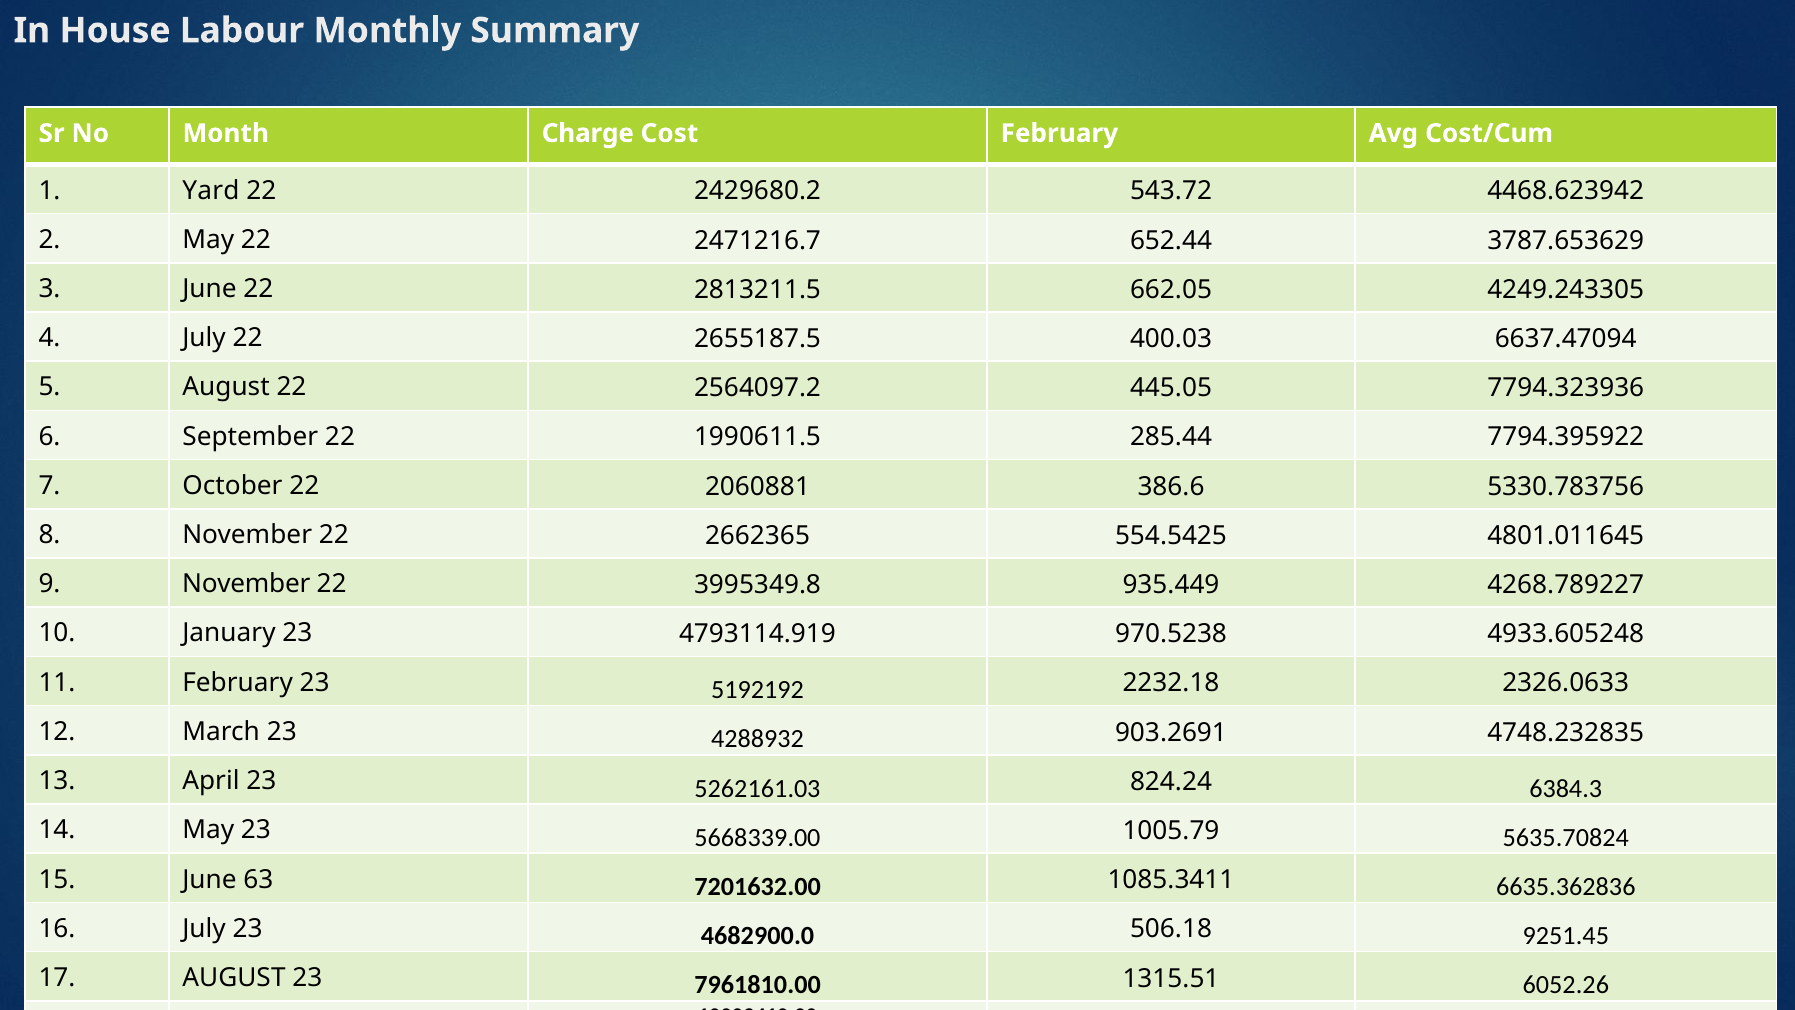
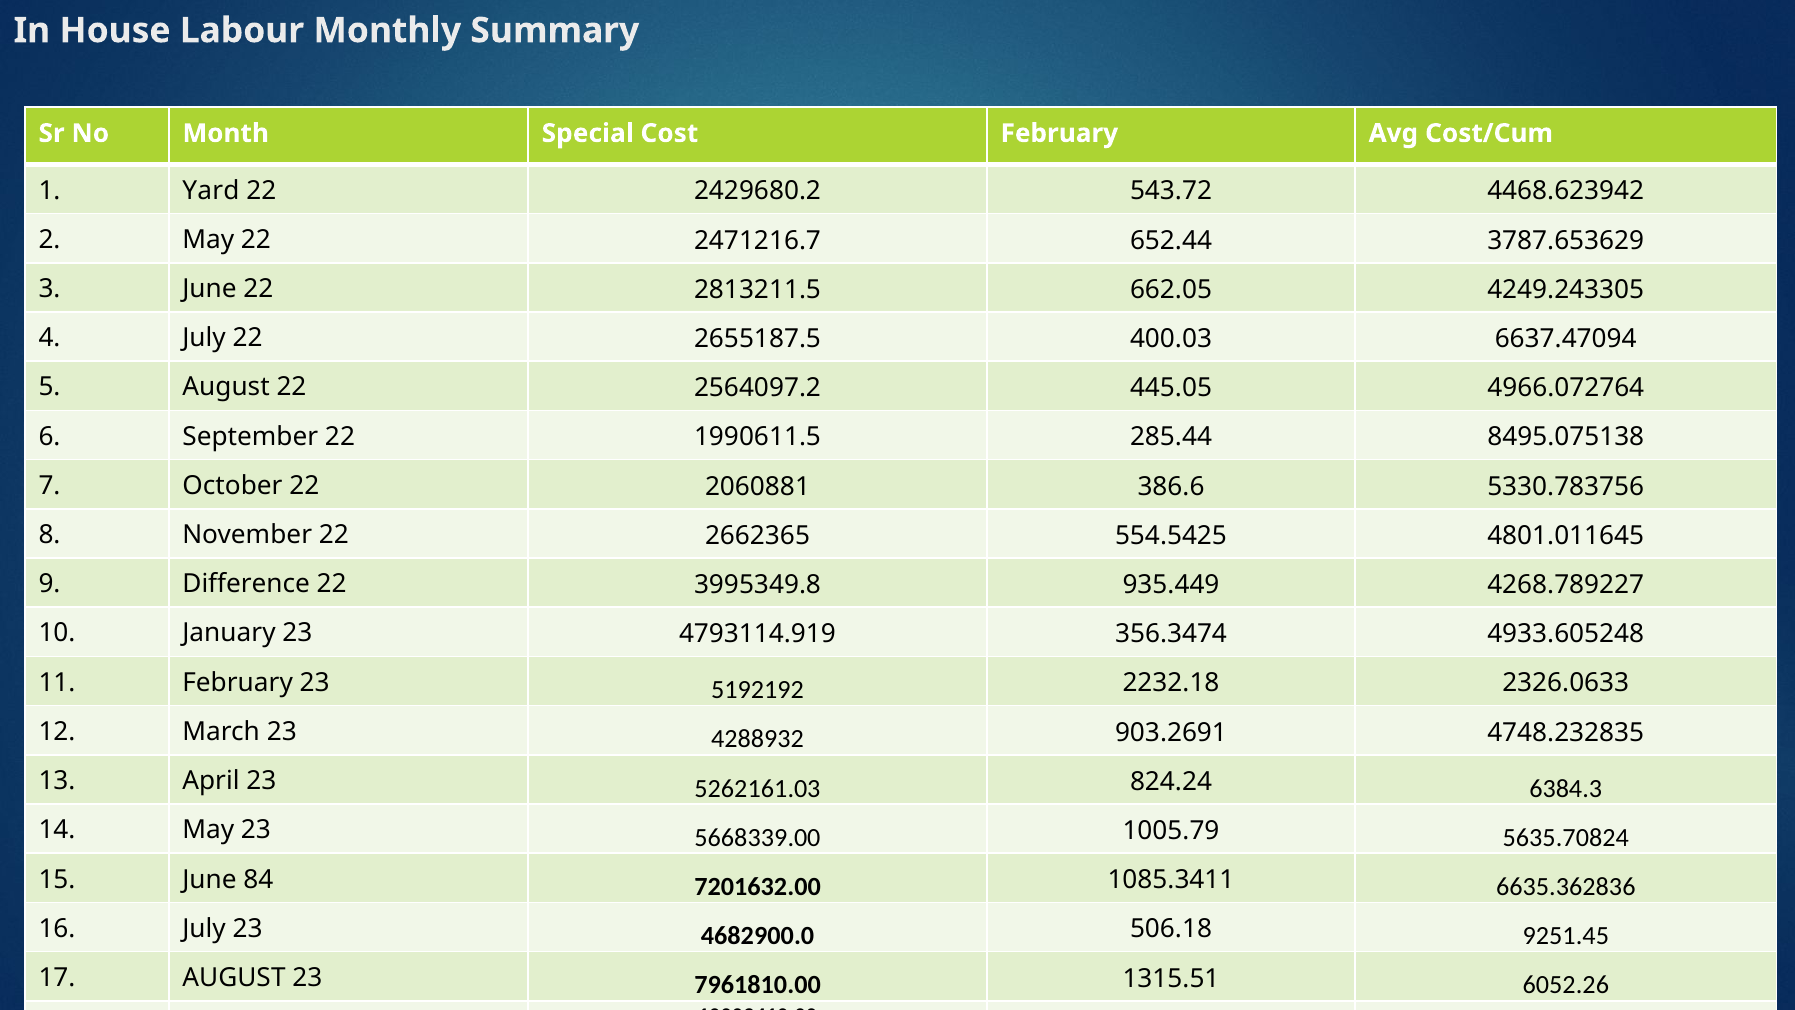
Charge: Charge -> Special
7794.323936: 7794.323936 -> 4966.072764
7794.395922: 7794.395922 -> 8495.075138
9 November: November -> Difference
970.5238: 970.5238 -> 356.3474
63: 63 -> 84
